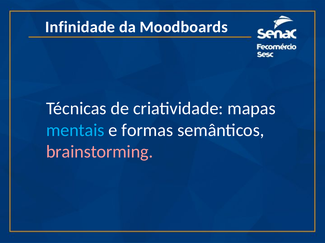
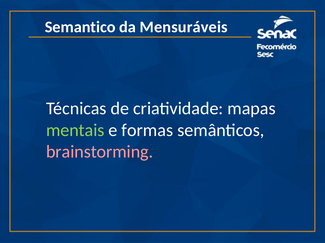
Infinidade: Infinidade -> Semantico
Moodboards: Moodboards -> Mensuráveis
mentais colour: light blue -> light green
